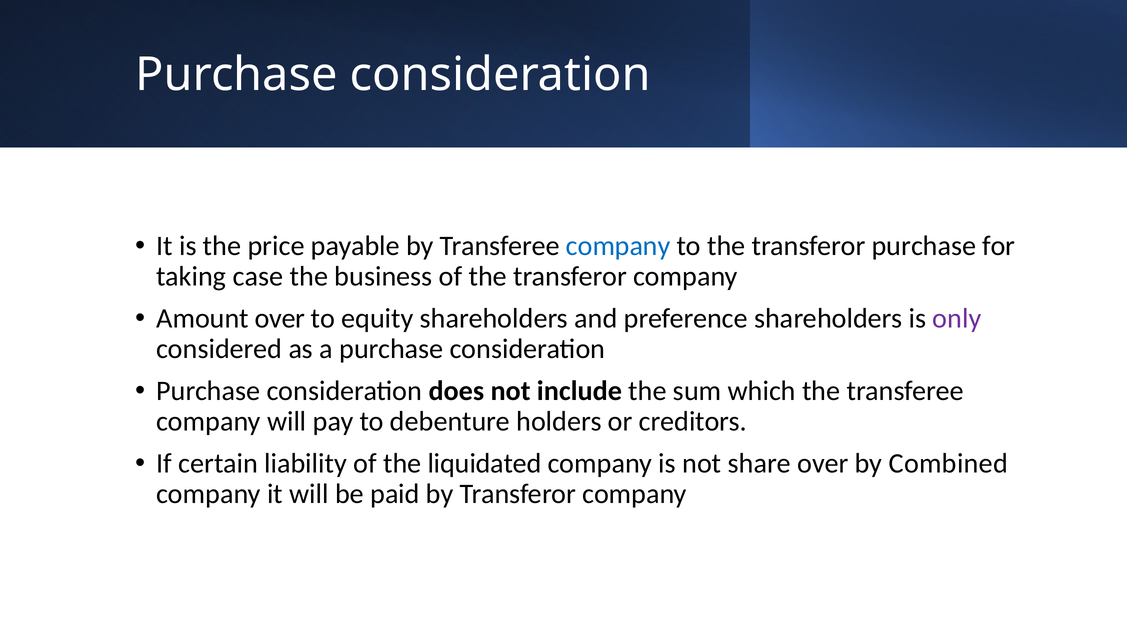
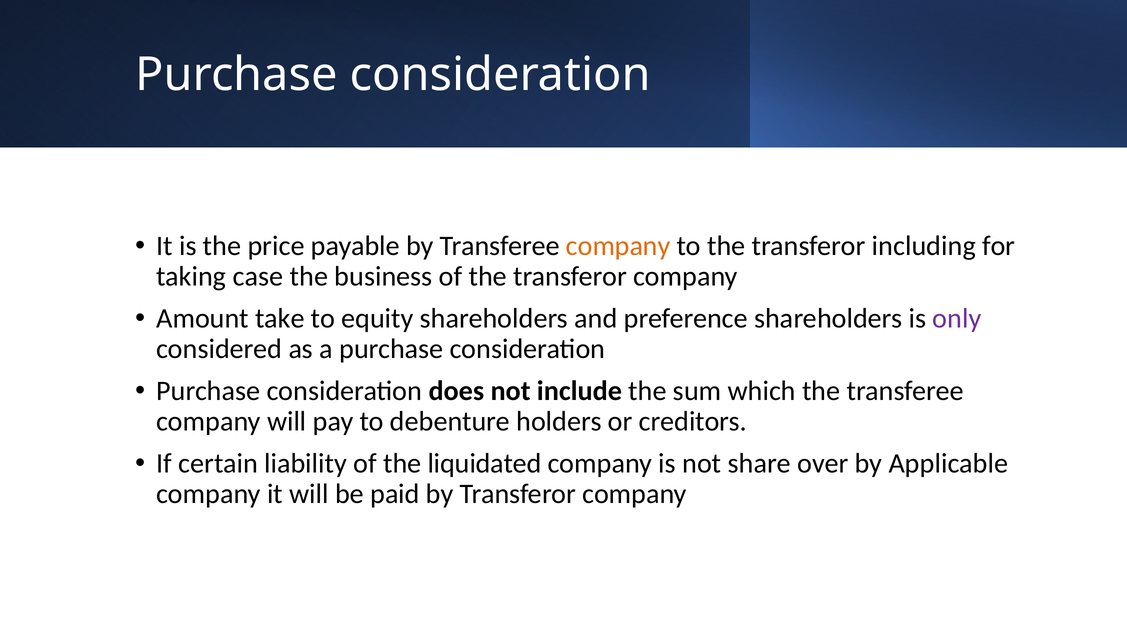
company at (618, 246) colour: blue -> orange
transferor purchase: purchase -> including
Amount over: over -> take
Combined: Combined -> Applicable
